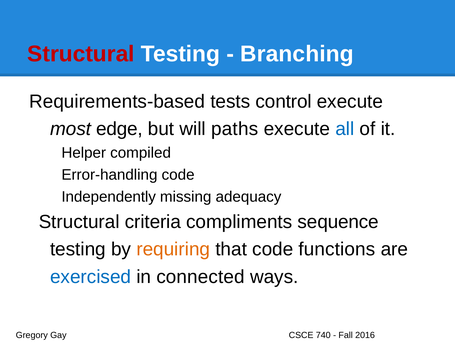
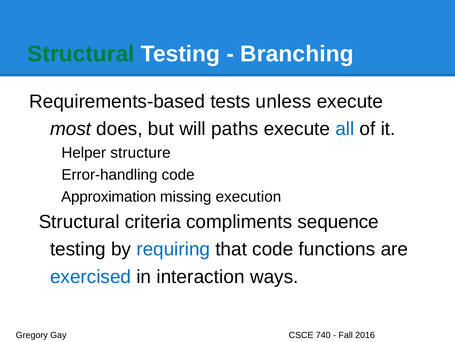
Structural at (81, 54) colour: red -> green
control: control -> unless
edge: edge -> does
compiled: compiled -> structure
Independently: Independently -> Approximation
adequacy: adequacy -> execution
requiring colour: orange -> blue
connected: connected -> interaction
